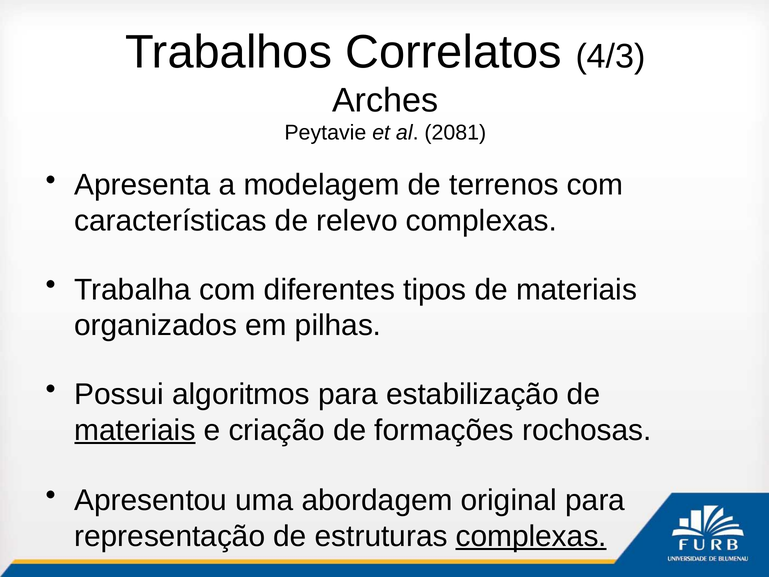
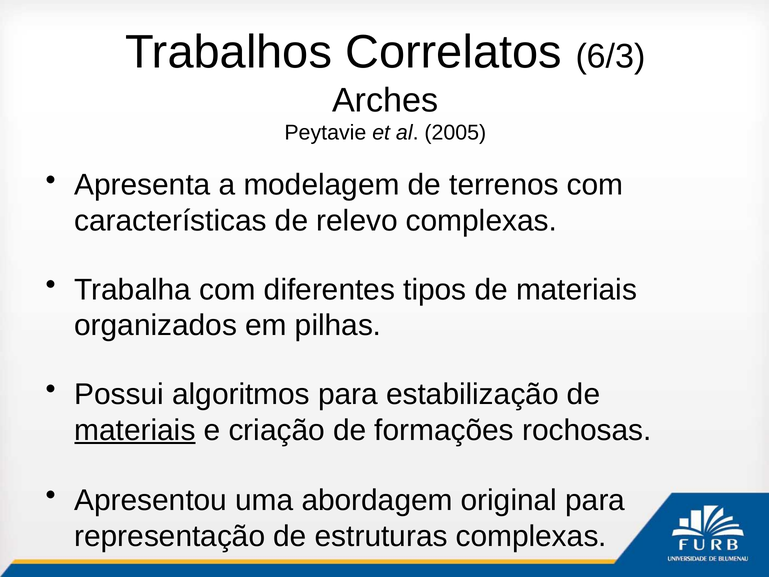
4/3: 4/3 -> 6/3
2081: 2081 -> 2005
complexas at (531, 536) underline: present -> none
